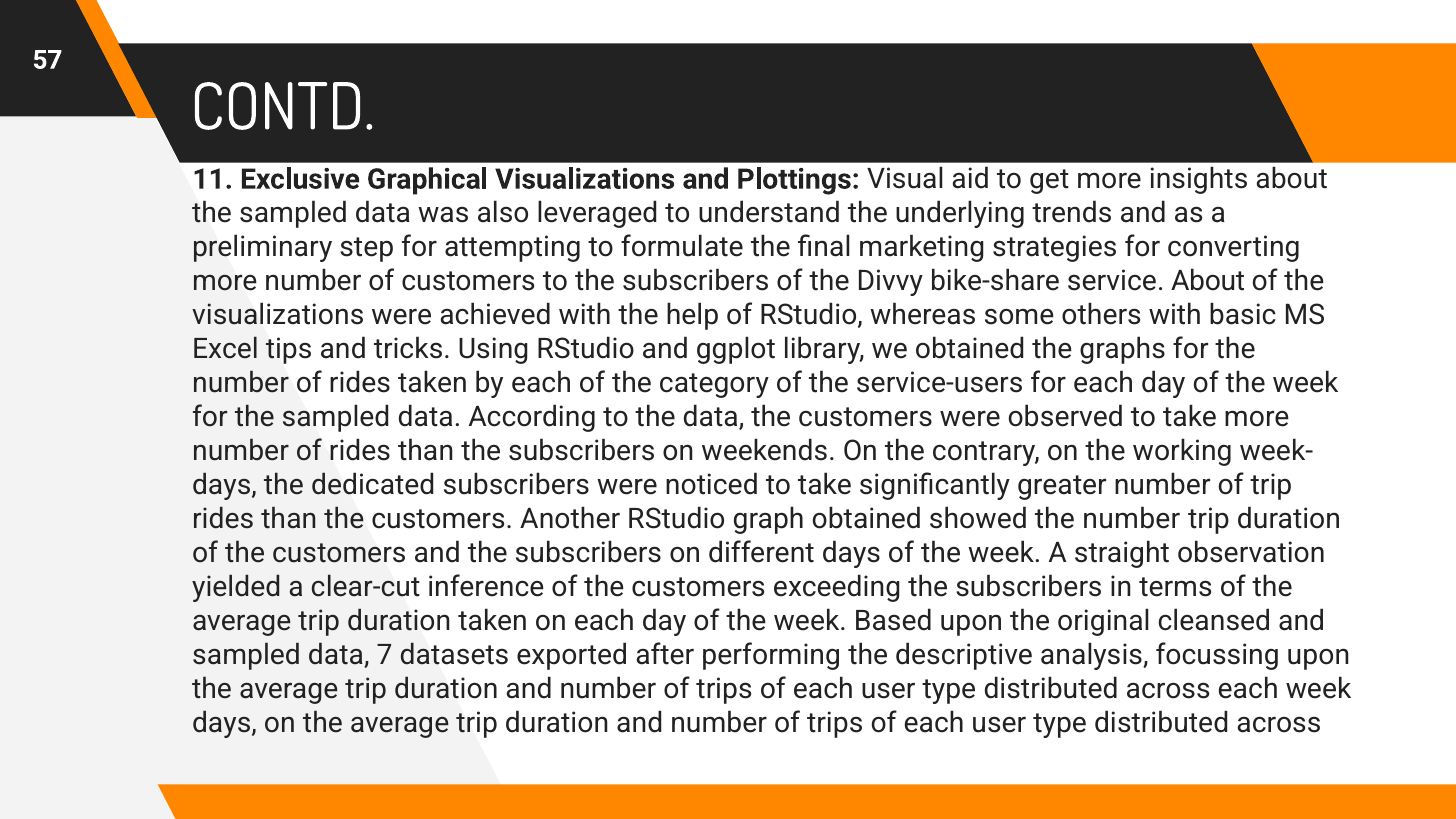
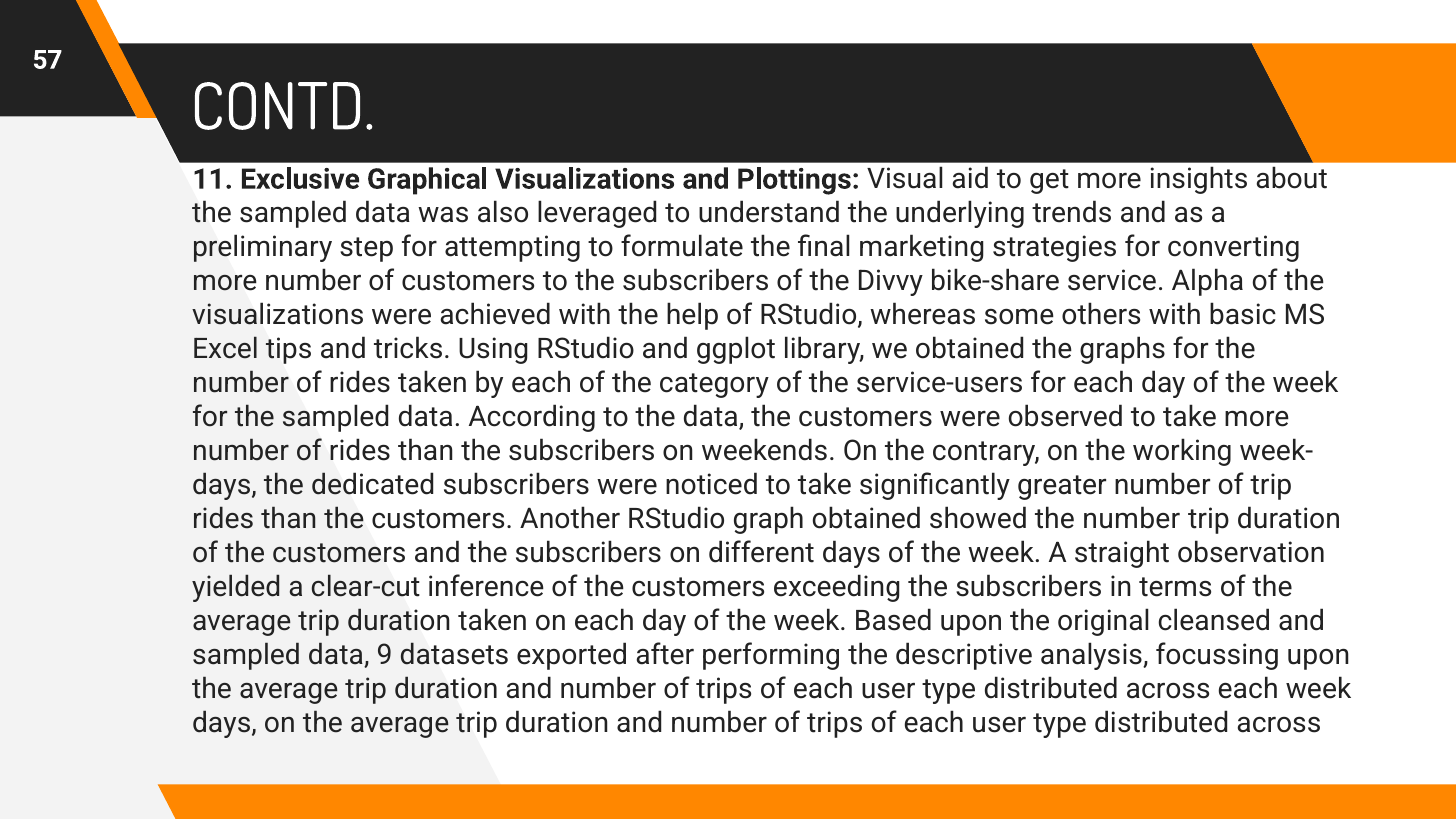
service About: About -> Alpha
7: 7 -> 9
